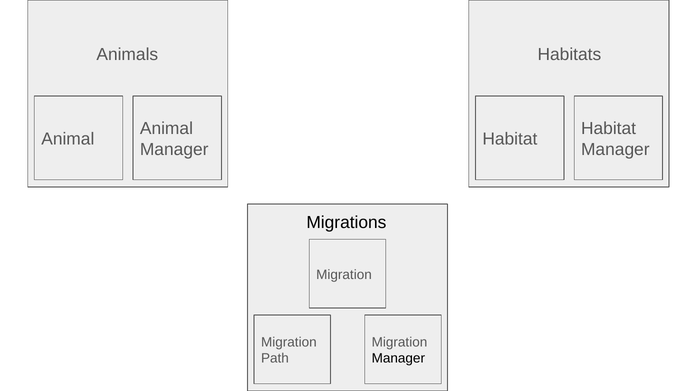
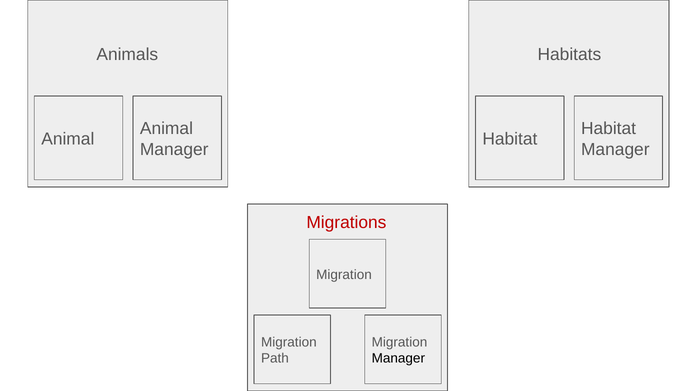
Migrations colour: black -> red
